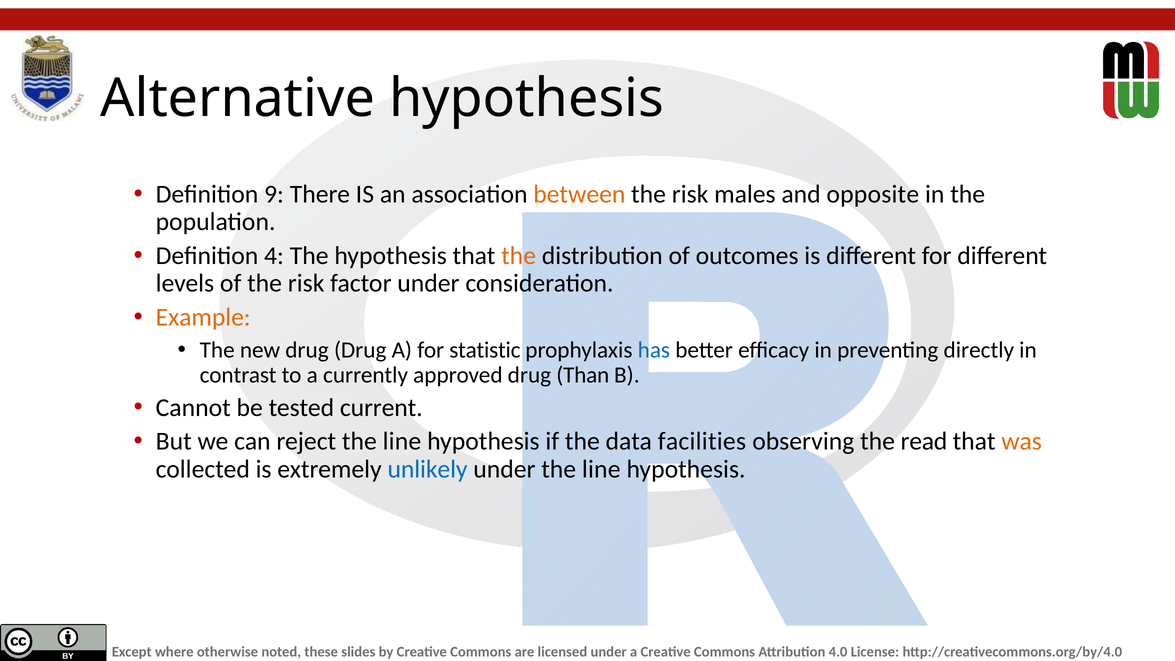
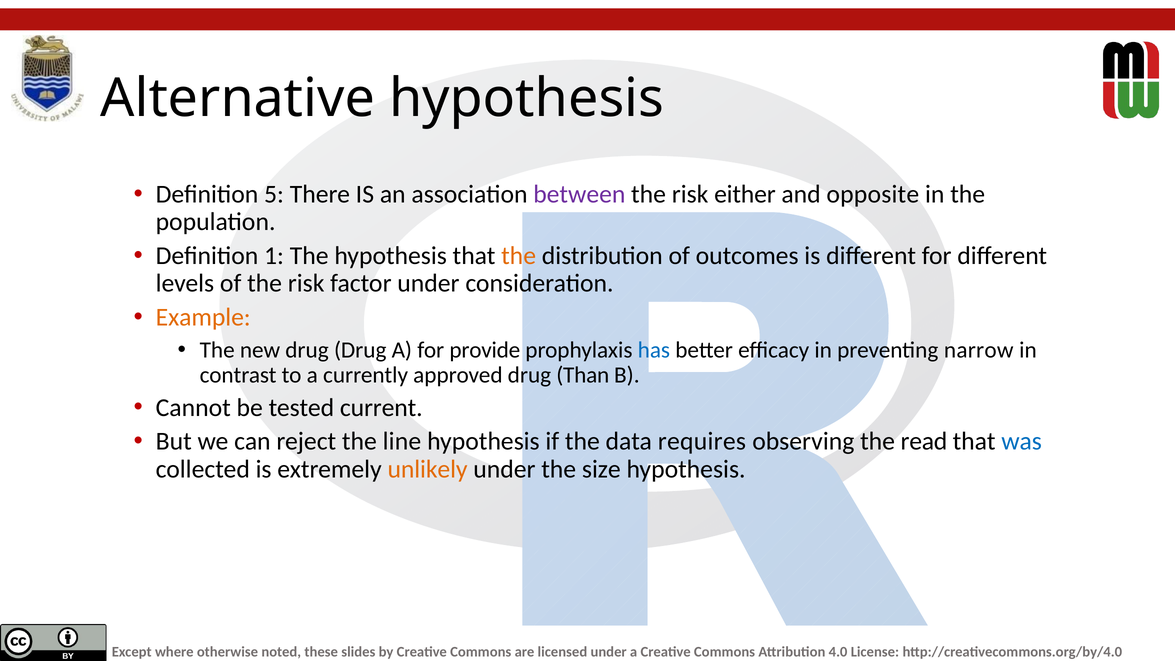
9: 9 -> 5
between colour: orange -> purple
males: males -> either
4: 4 -> 1
statistic: statistic -> provide
directly: directly -> narrow
facilities: facilities -> requires
was colour: orange -> blue
unlikely colour: blue -> orange
under the line: line -> size
